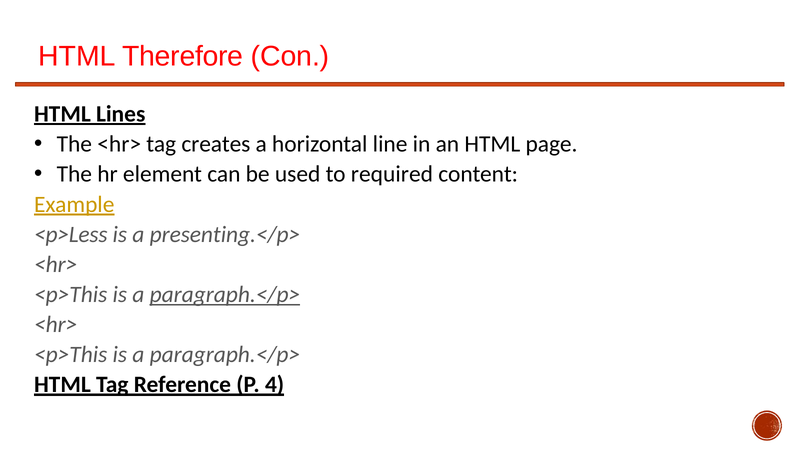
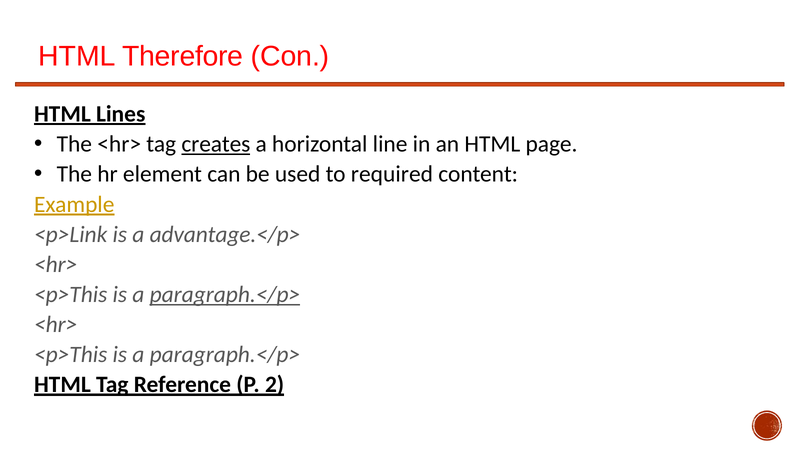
creates underline: none -> present
<p>Less: <p>Less -> <p>Link
presenting.</p>: presenting.</p> -> advantage.</p>
4: 4 -> 2
